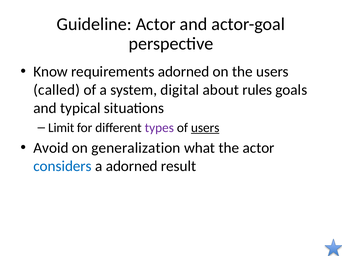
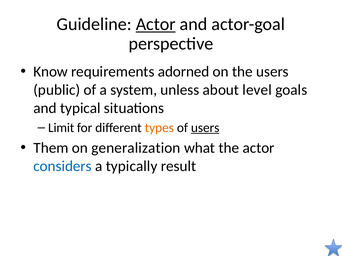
Actor at (156, 24) underline: none -> present
called: called -> public
digital: digital -> unless
rules: rules -> level
types colour: purple -> orange
Avoid: Avoid -> Them
a adorned: adorned -> typically
